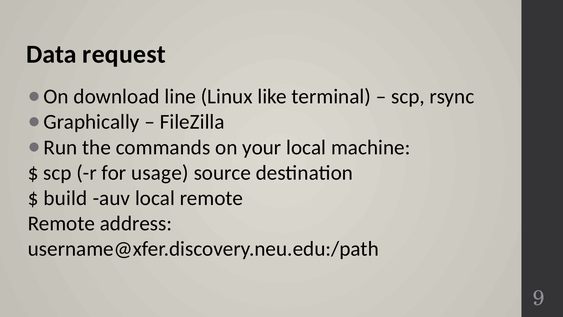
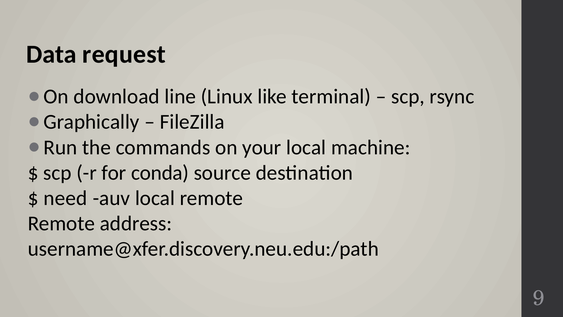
usage: usage -> conda
build: build -> need
